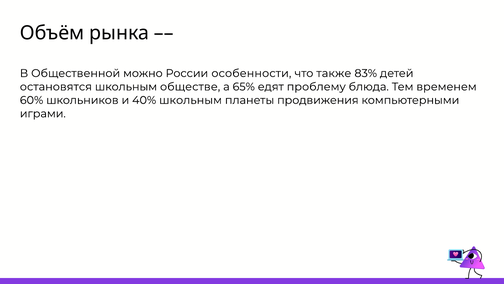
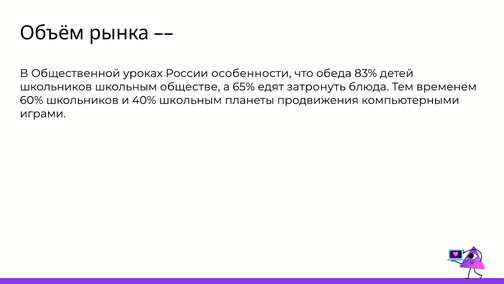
можно: можно -> уроках
также: также -> обеда
остановятся at (56, 87): остановятся -> школьников
проблему: проблему -> затронуть
